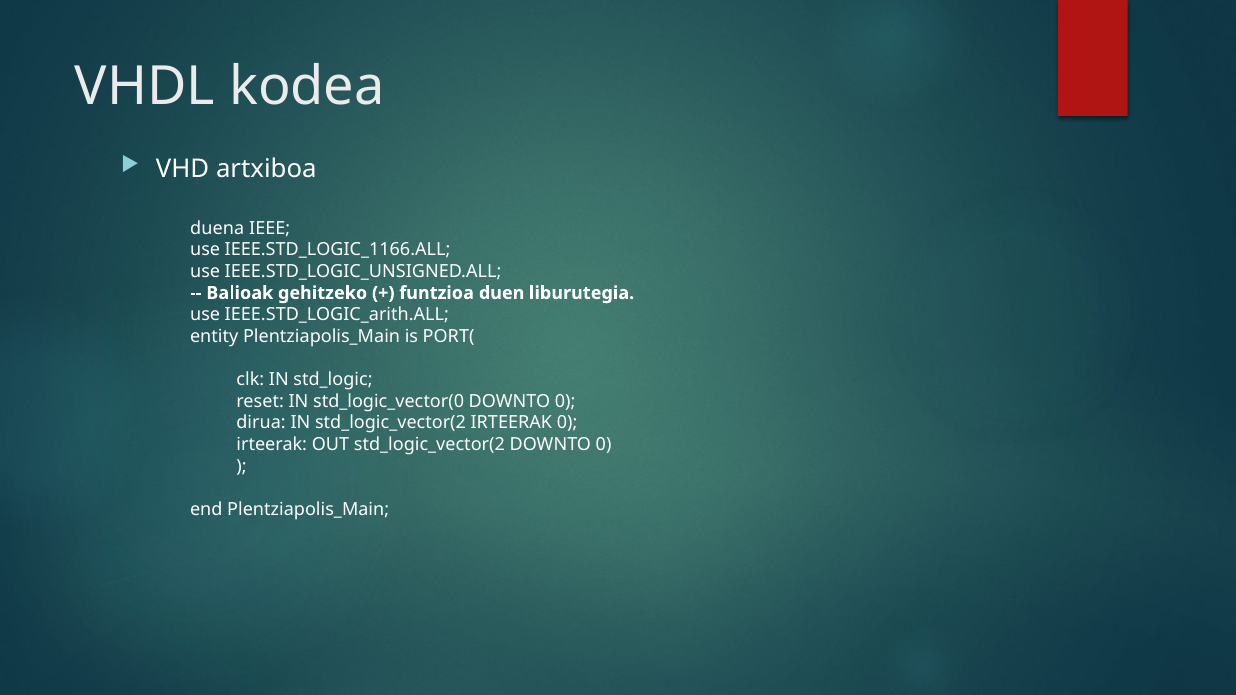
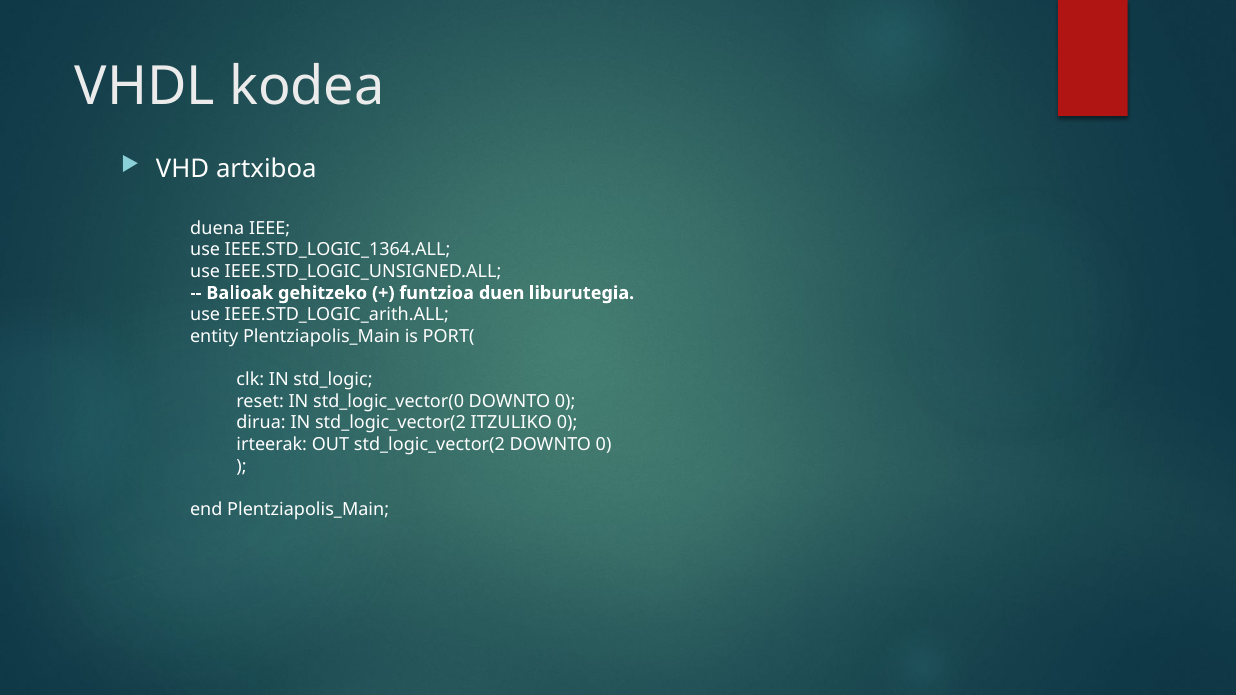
IEEE.STD_LOGIC_1166.ALL: IEEE.STD_LOGIC_1166.ALL -> IEEE.STD_LOGIC_1364.ALL
std_logic_vector(2 IRTEERAK: IRTEERAK -> ITZULIKO
